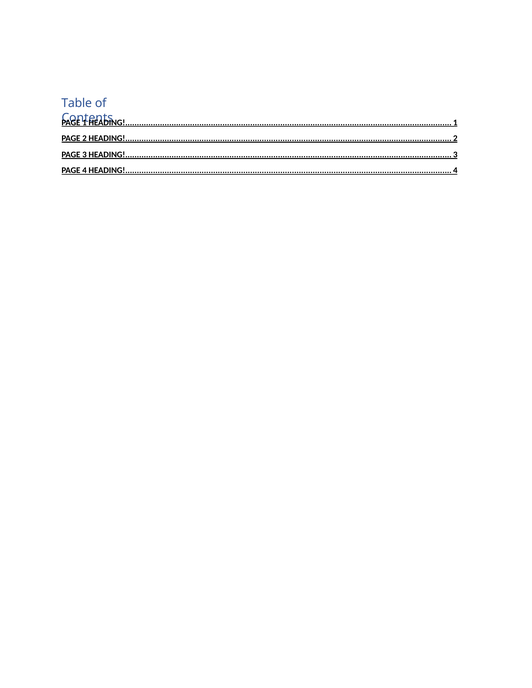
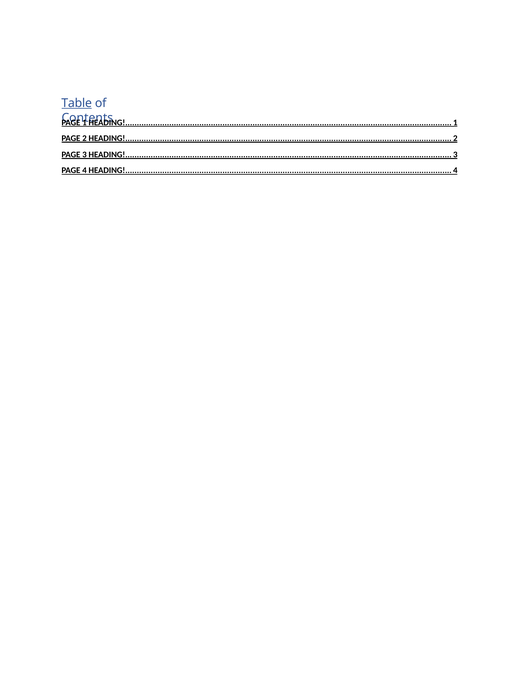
Table underline: none -> present
